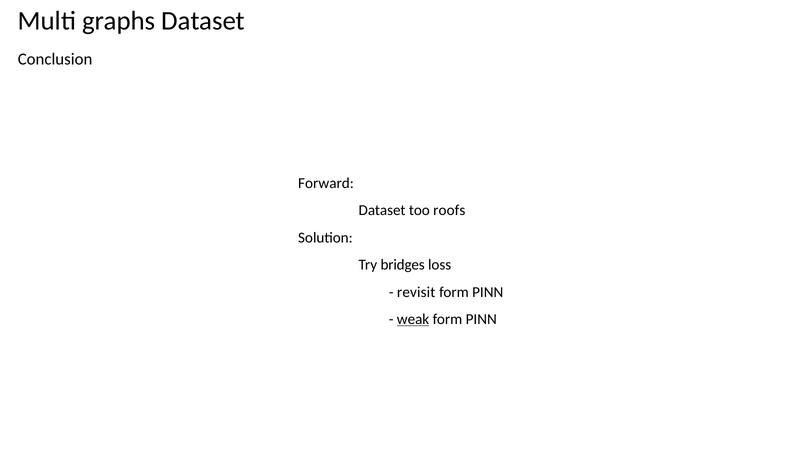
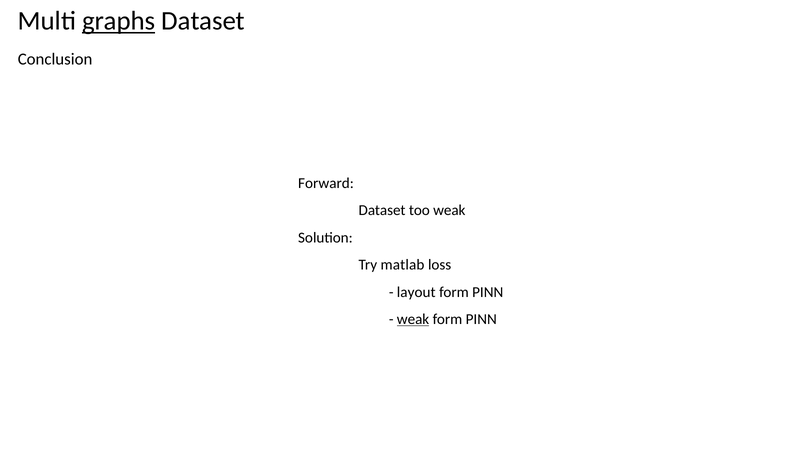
graphs underline: none -> present
too roofs: roofs -> weak
bridges: bridges -> matlab
revisit: revisit -> layout
